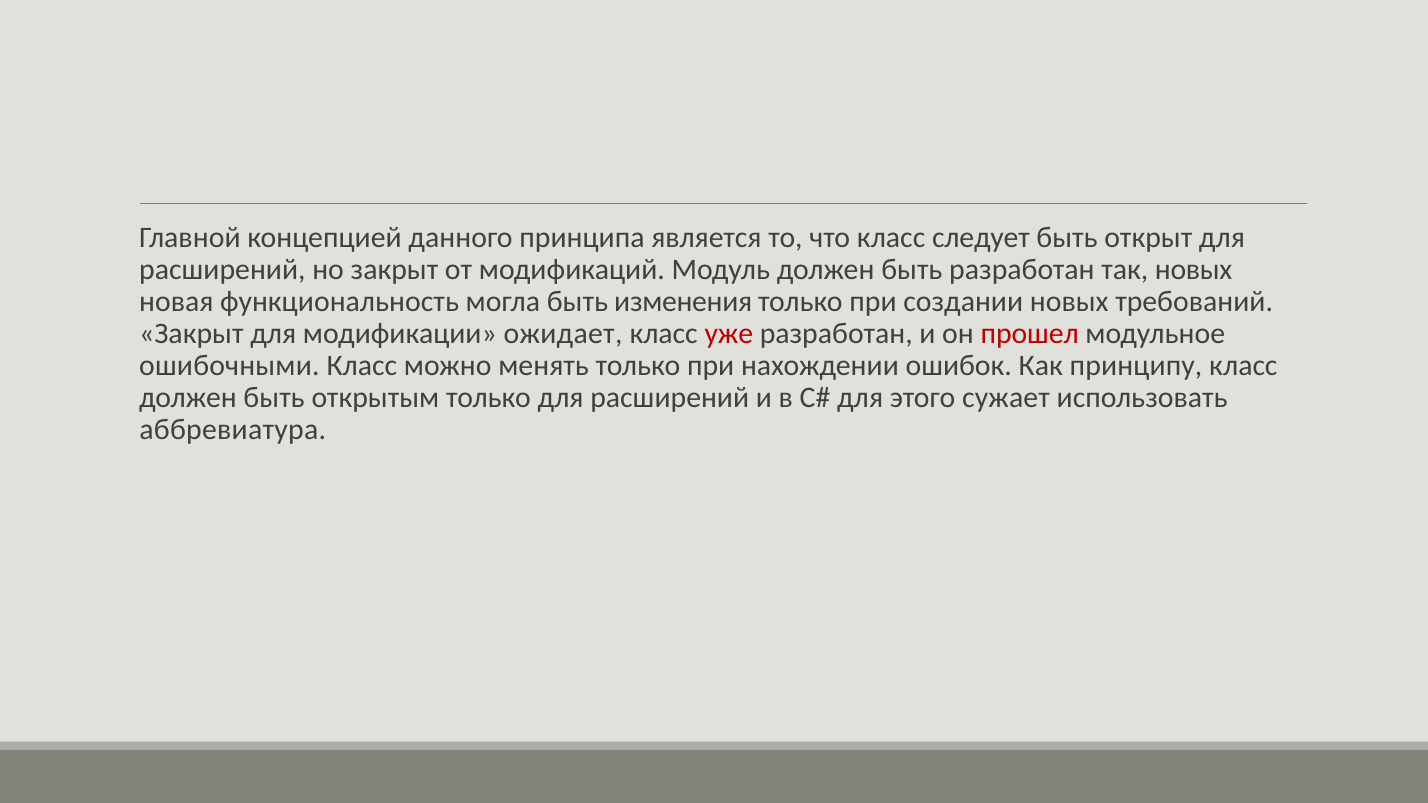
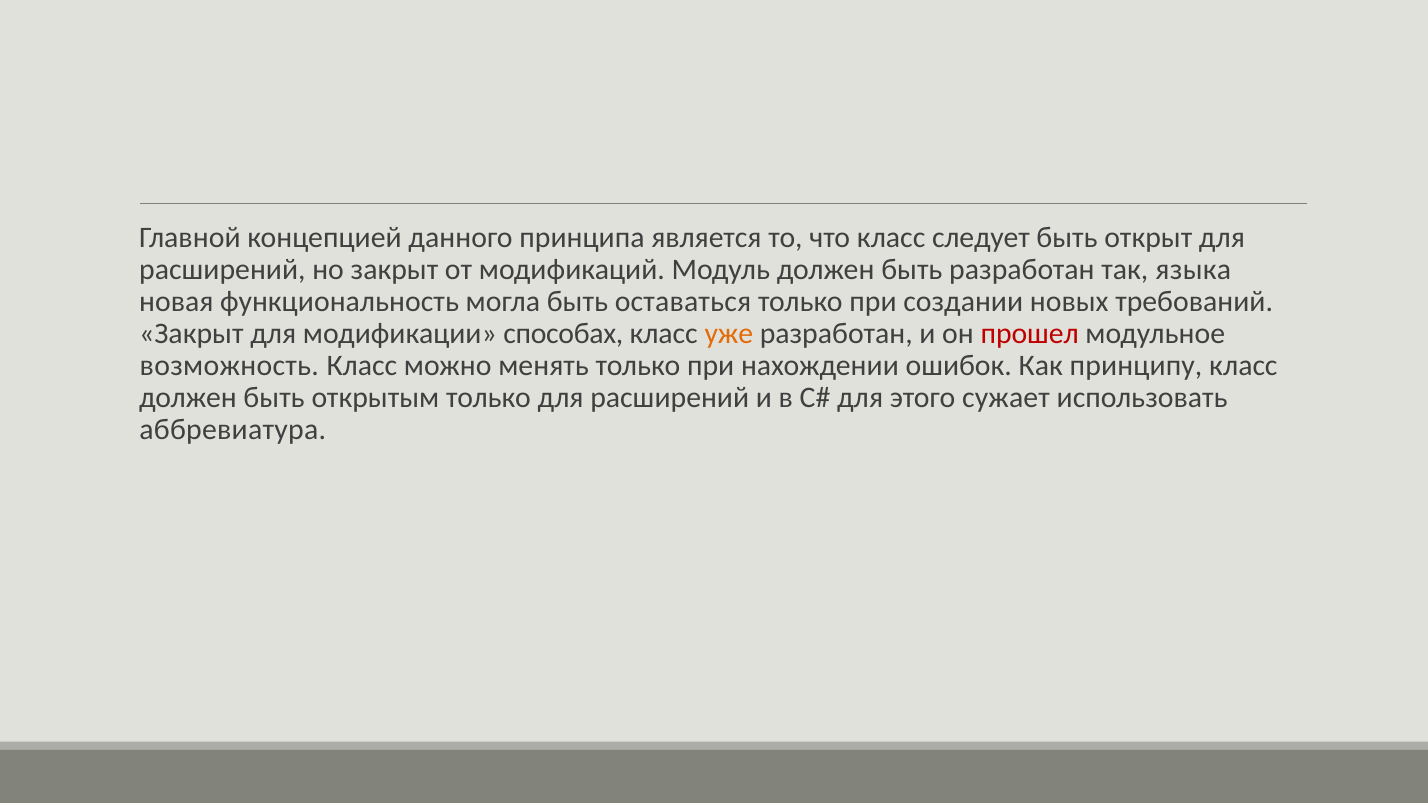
так новых: новых -> языка
изменения: изменения -> оставаться
ожидает: ожидает -> способах
уже colour: red -> orange
ошибочными: ошибочными -> возможность
